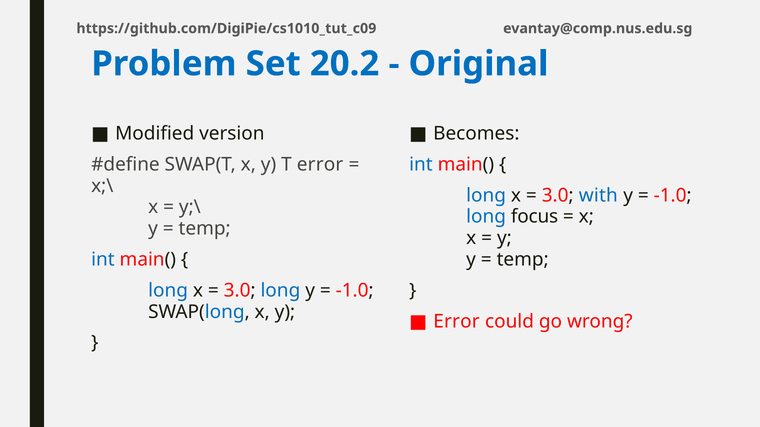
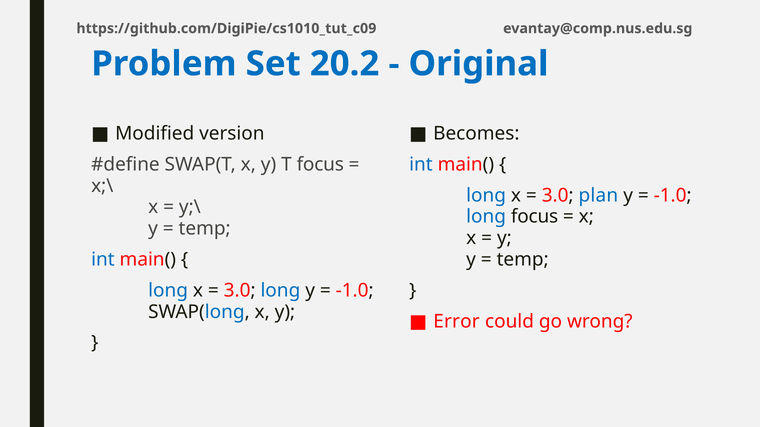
T error: error -> focus
with: with -> plan
